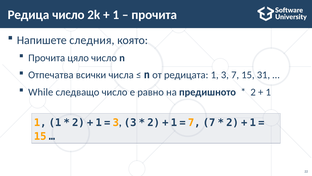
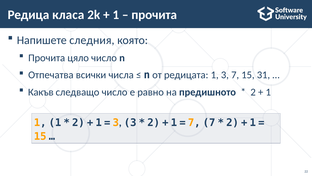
Редица число: число -> класа
While: While -> Какъв
